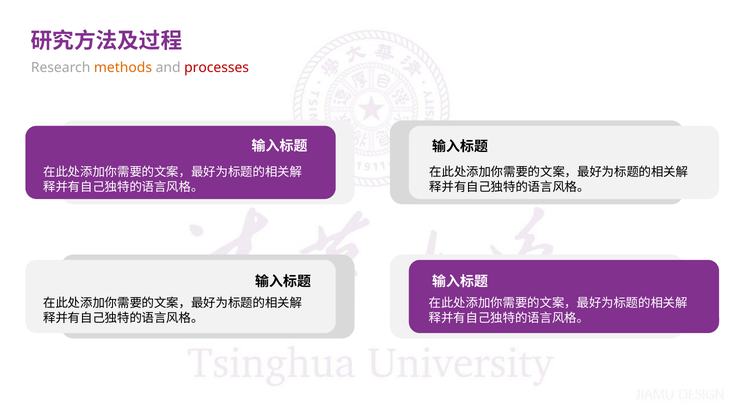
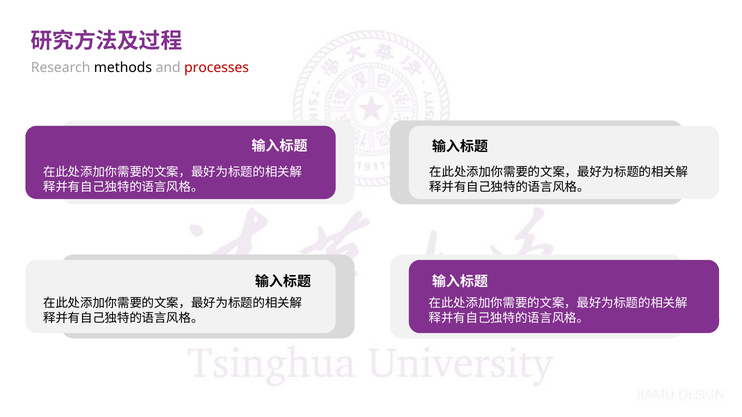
methods colour: orange -> black
